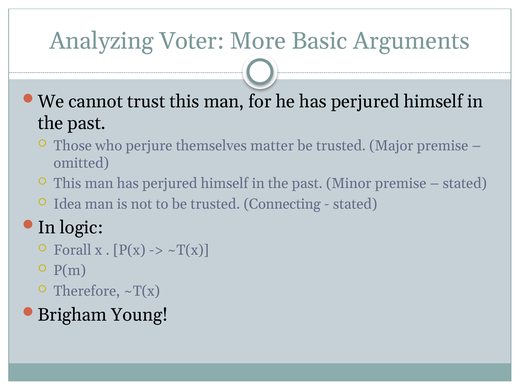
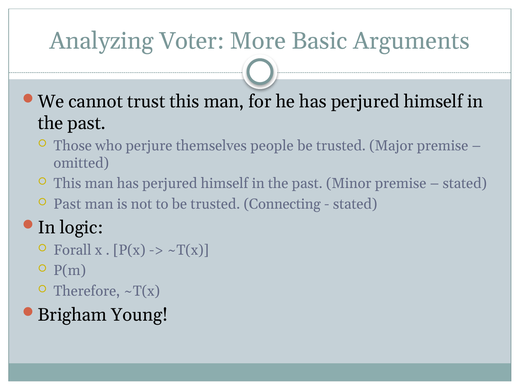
matter: matter -> people
Idea at (67, 204): Idea -> Past
